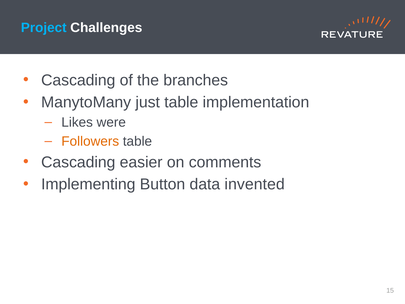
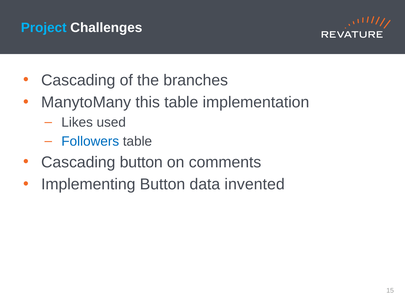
just: just -> this
were: were -> used
Followers colour: orange -> blue
Cascading easier: easier -> button
